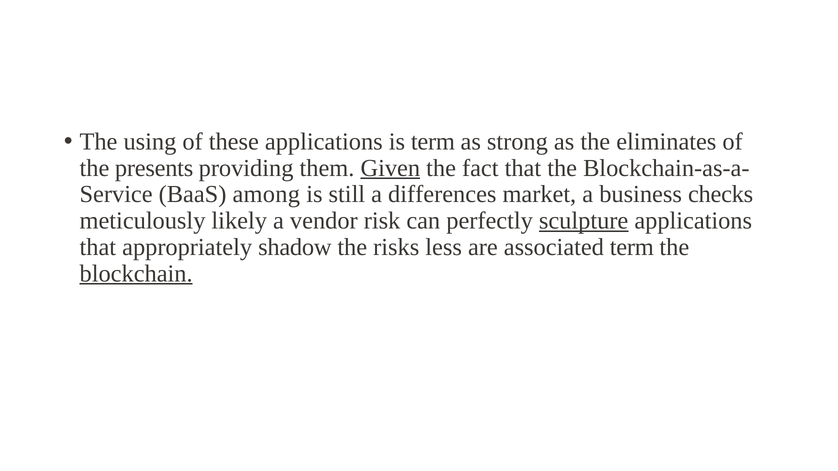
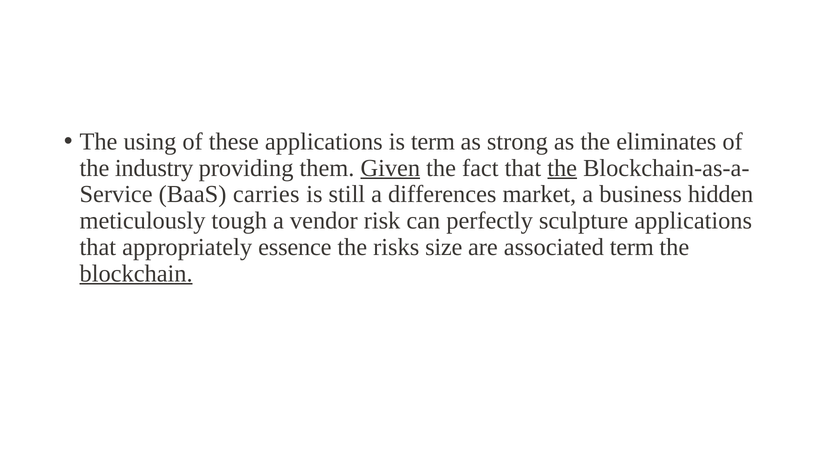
presents: presents -> industry
the at (562, 168) underline: none -> present
among: among -> carries
checks: checks -> hidden
likely: likely -> tough
sculpture underline: present -> none
shadow: shadow -> essence
less: less -> size
